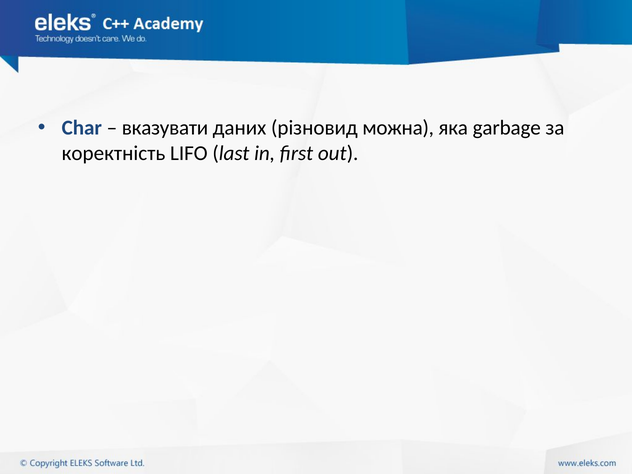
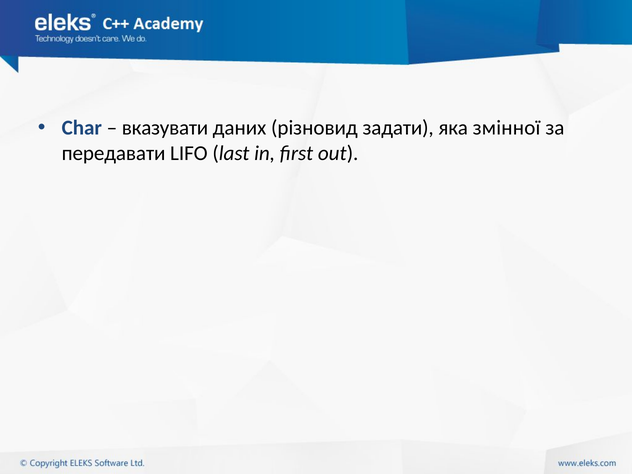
можна: можна -> задати
garbage: garbage -> змінної
коректність: коректність -> передавати
